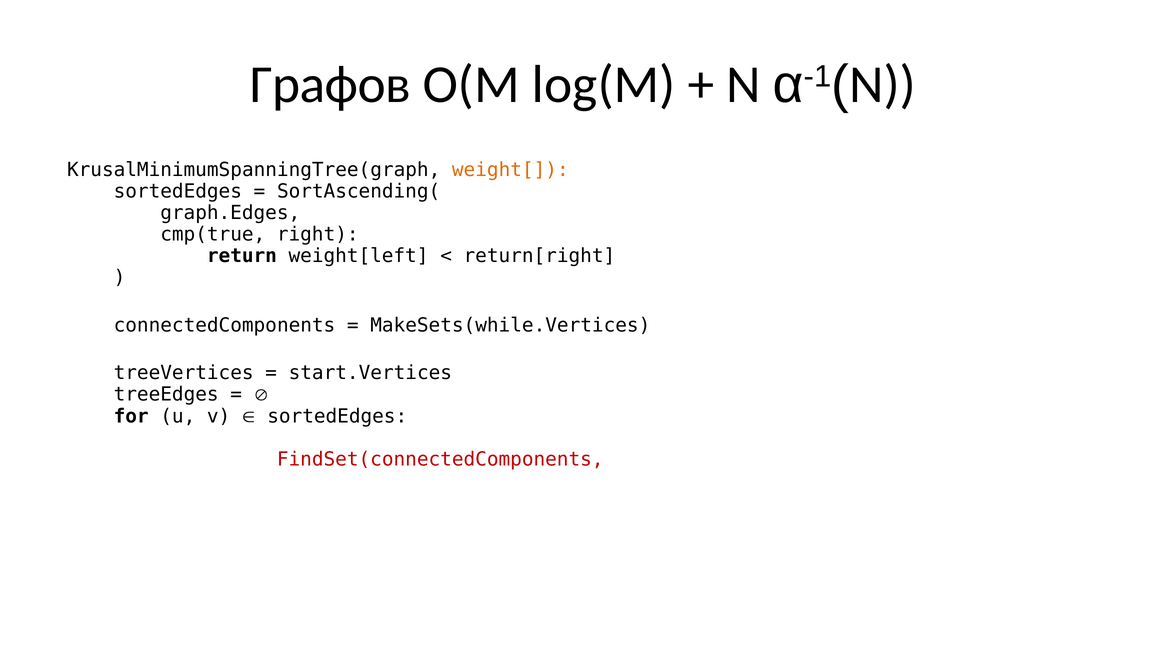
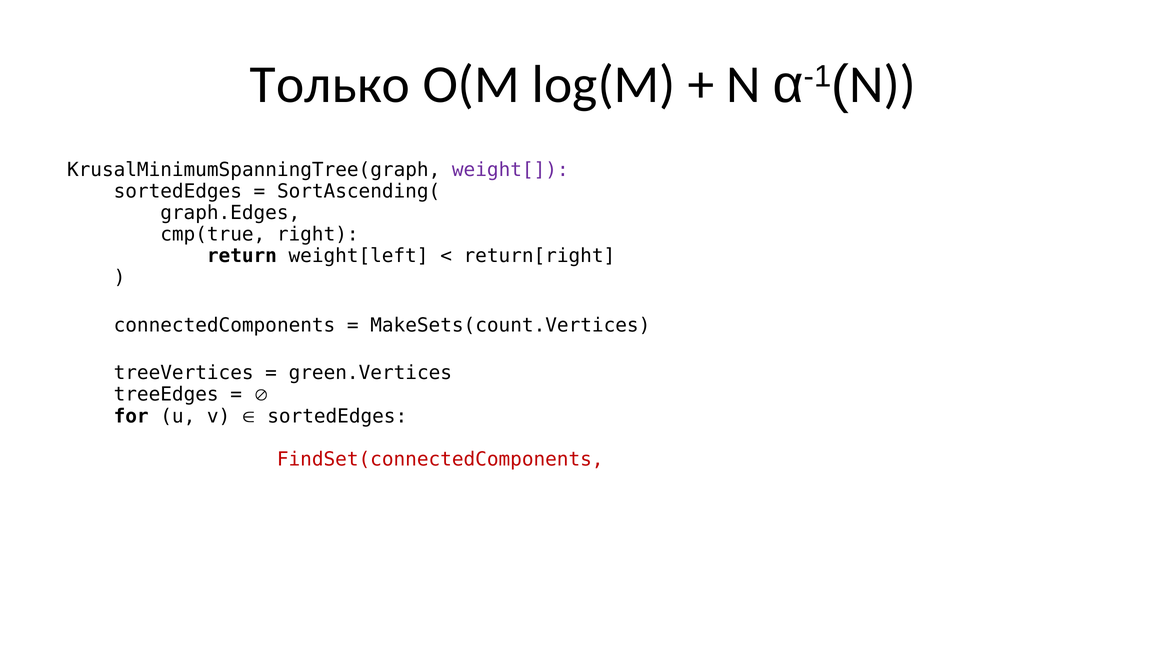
Графов: Графов -> Только
weight[ colour: orange -> purple
MakeSets(while.Vertices: MakeSets(while.Vertices -> MakeSets(count.Vertices
start.Vertices: start.Vertices -> green.Vertices
